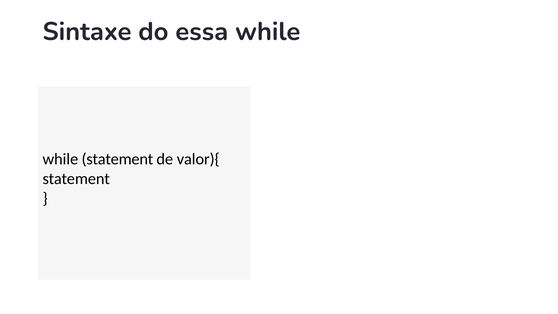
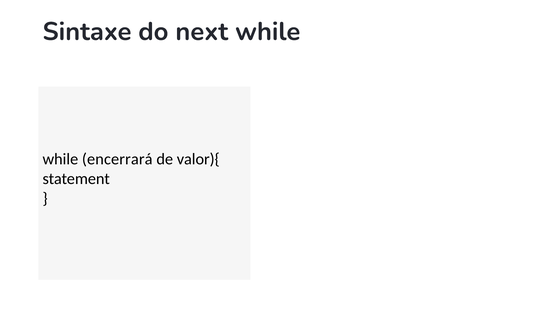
essa: essa -> next
while statement: statement -> encerrará
